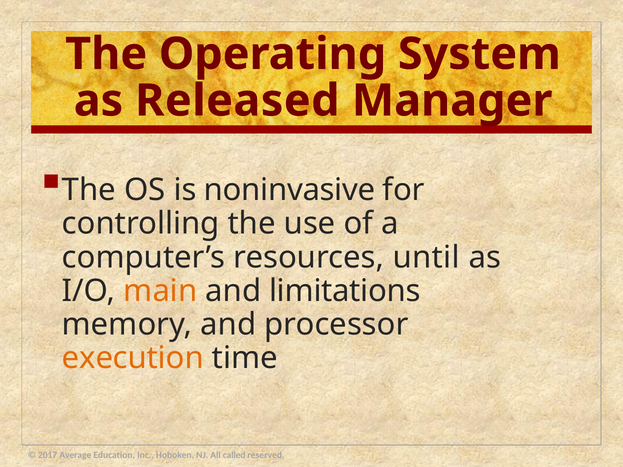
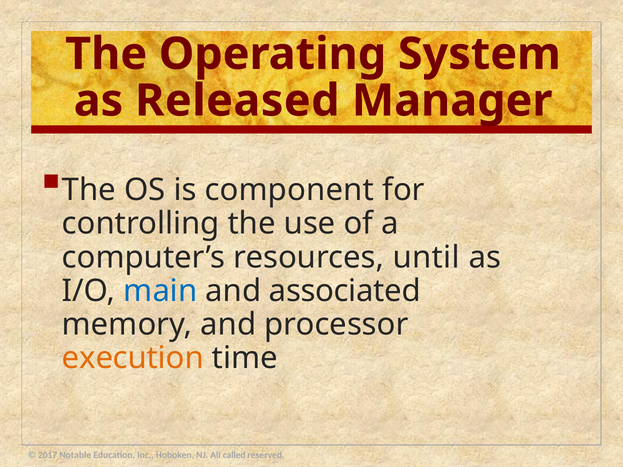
noninvasive: noninvasive -> component
main colour: orange -> blue
limitations: limitations -> associated
Average: Average -> Notable
